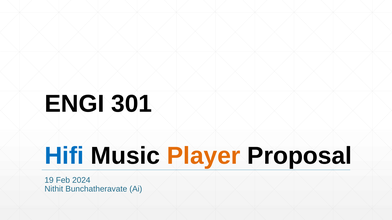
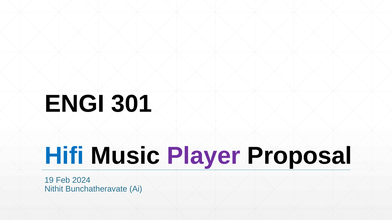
Player colour: orange -> purple
